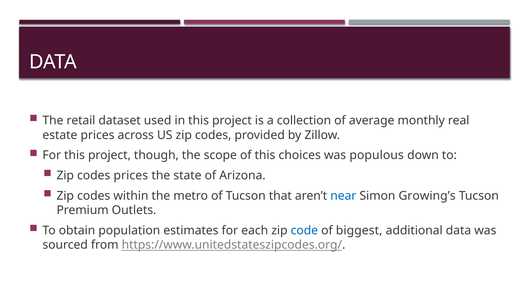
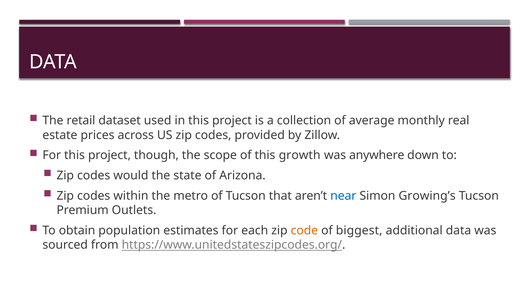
choices: choices -> growth
populous: populous -> anywhere
codes prices: prices -> would
code colour: blue -> orange
